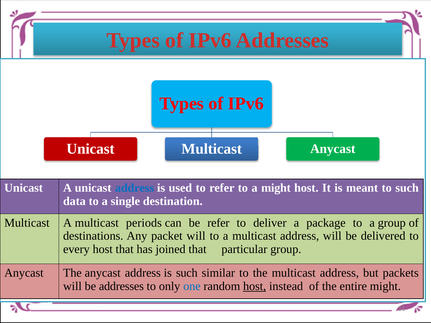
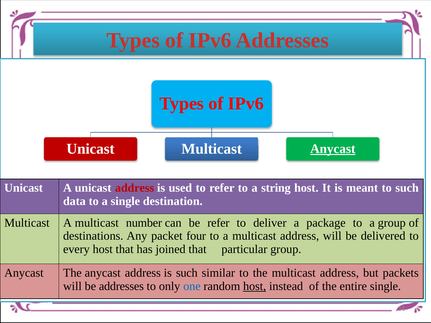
Anycast at (333, 149) underline: none -> present
address at (135, 188) colour: blue -> red
a might: might -> string
periods: periods -> number
packet will: will -> four
entire might: might -> single
